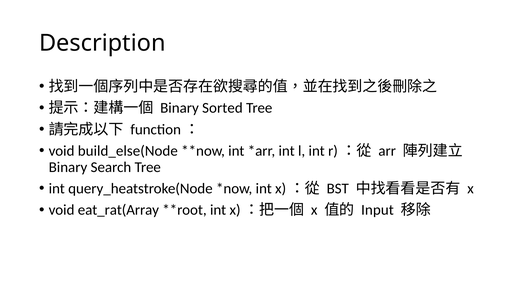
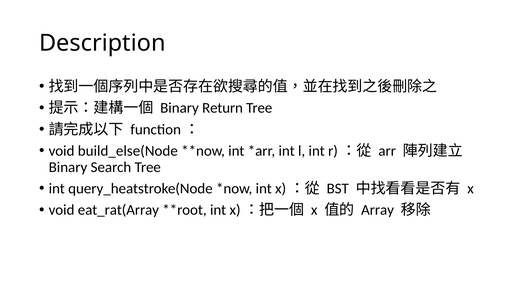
Sorted: Sorted -> Return
Input: Input -> Array
